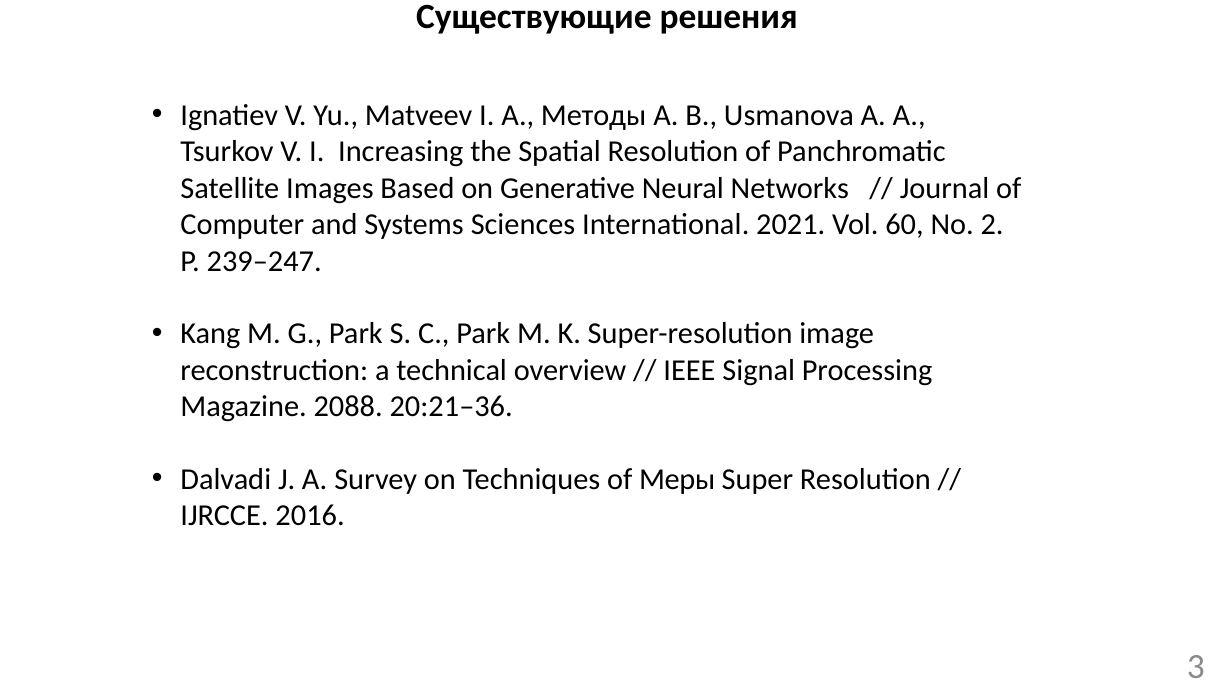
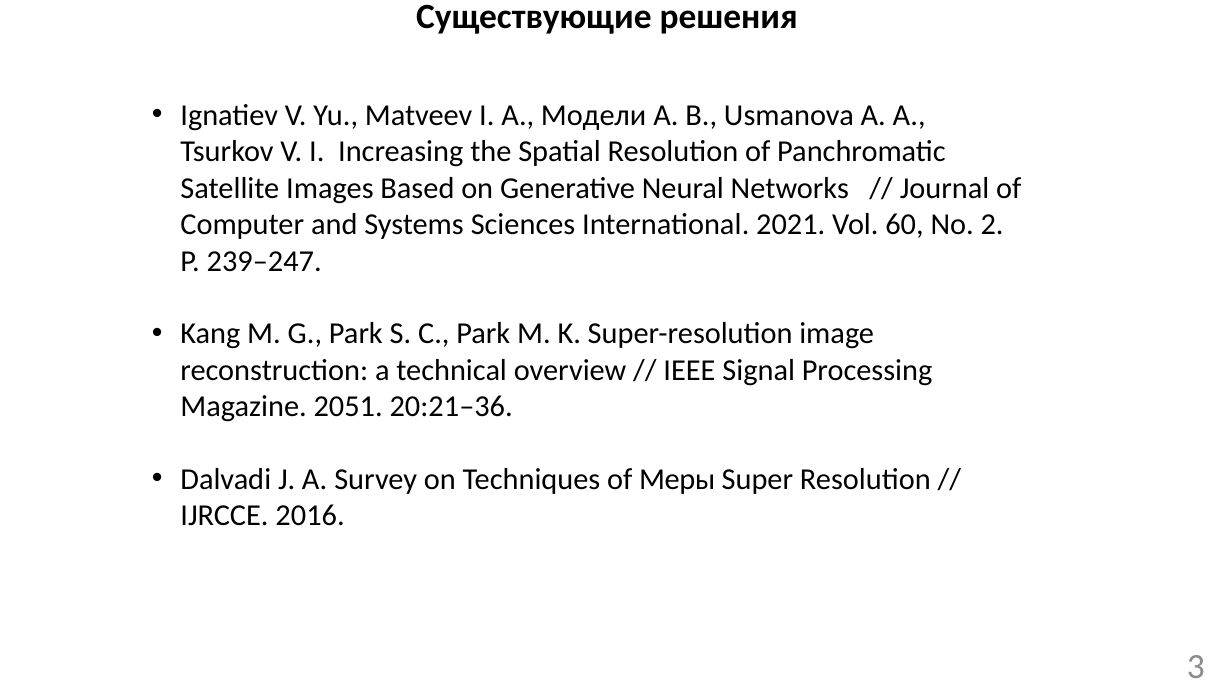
Методы: Методы -> Модели
2088: 2088 -> 2051
